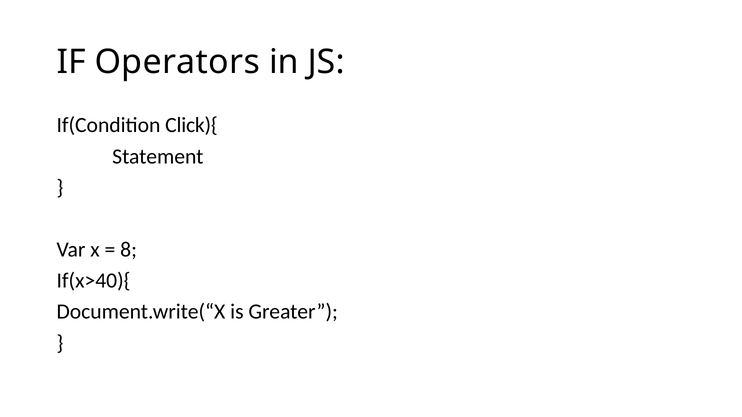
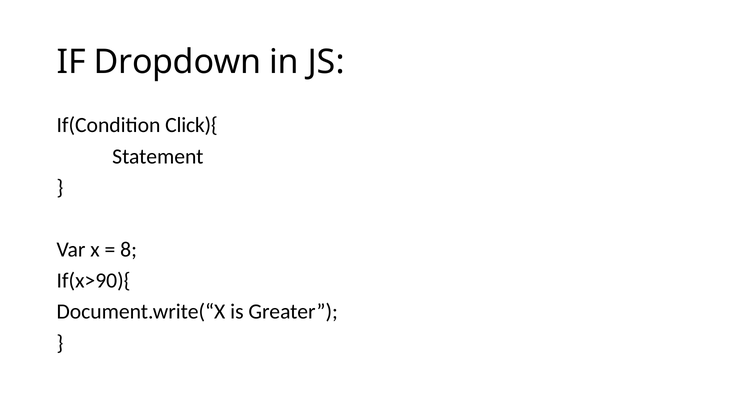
Operators: Operators -> Dropdown
If(x>40){: If(x>40){ -> If(x>90){
